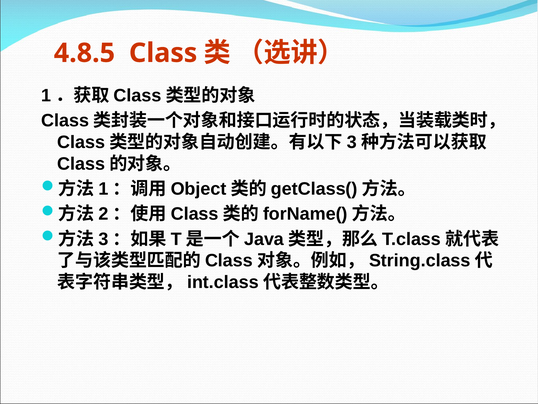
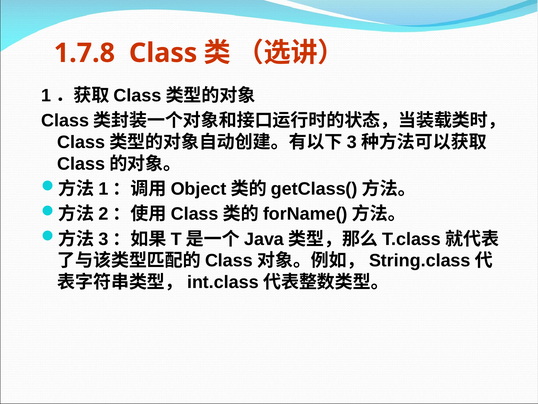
4.8.5: 4.8.5 -> 1.7.8
